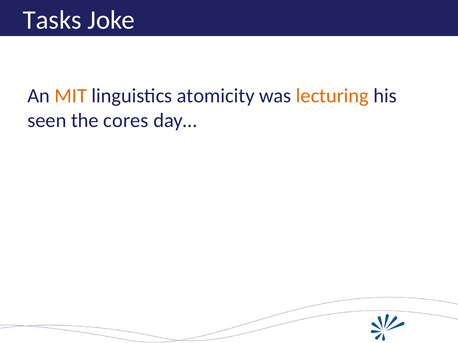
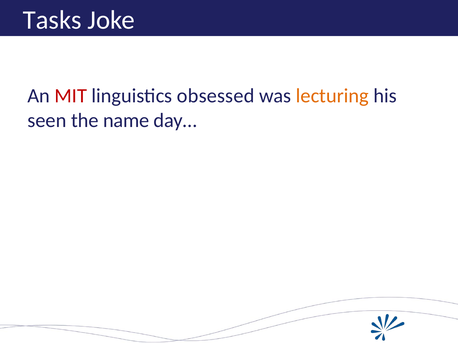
MIT colour: orange -> red
atomicity: atomicity -> obsessed
cores: cores -> name
